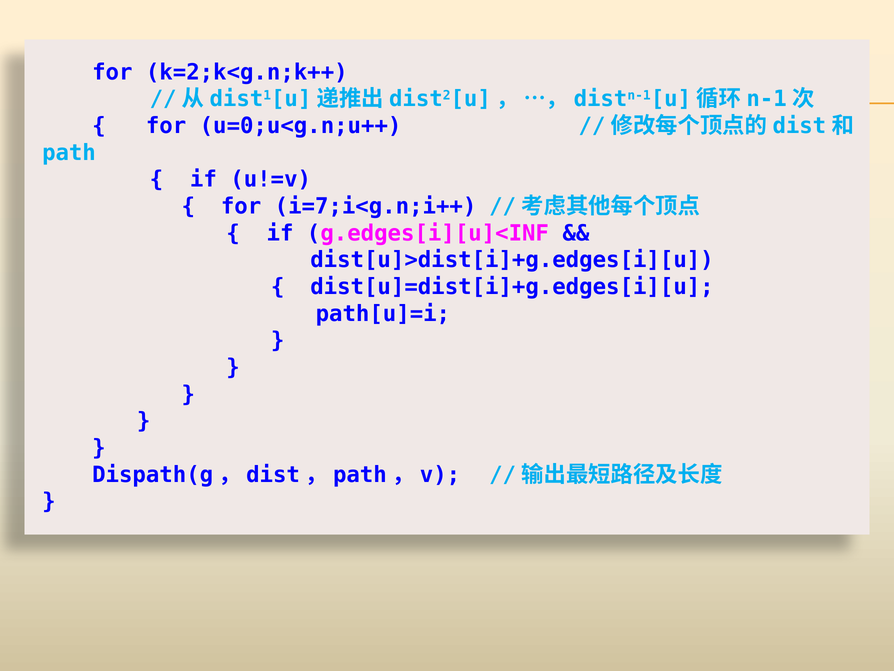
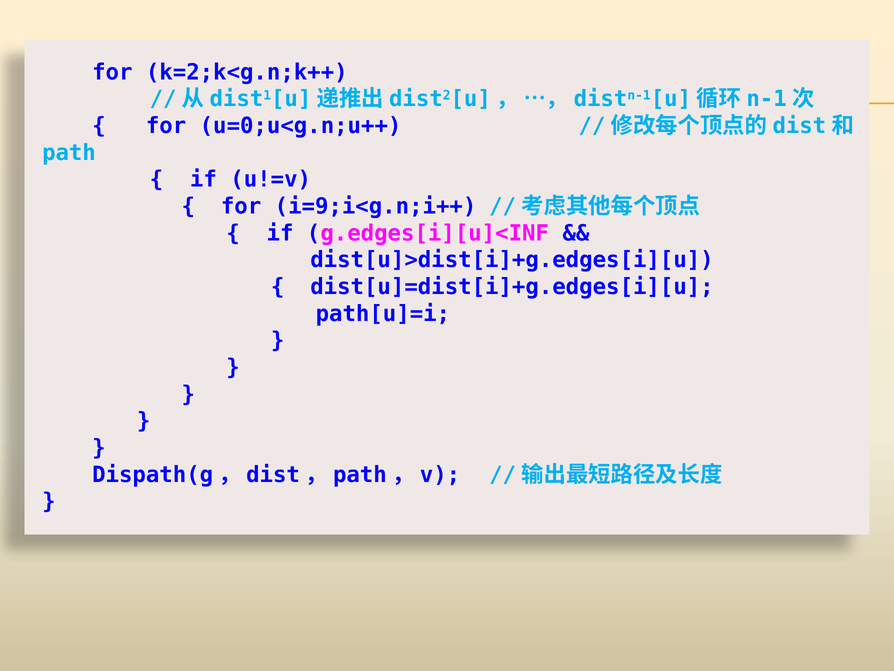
i=7;i<g.n;i++: i=7;i<g.n;i++ -> i=9;i<g.n;i++
